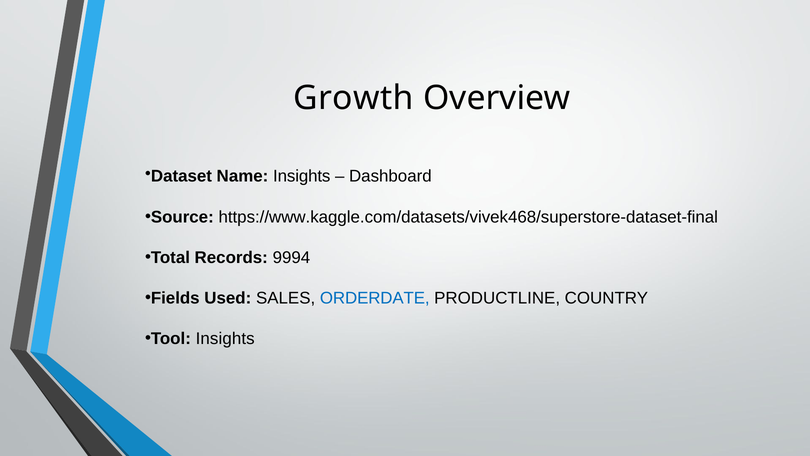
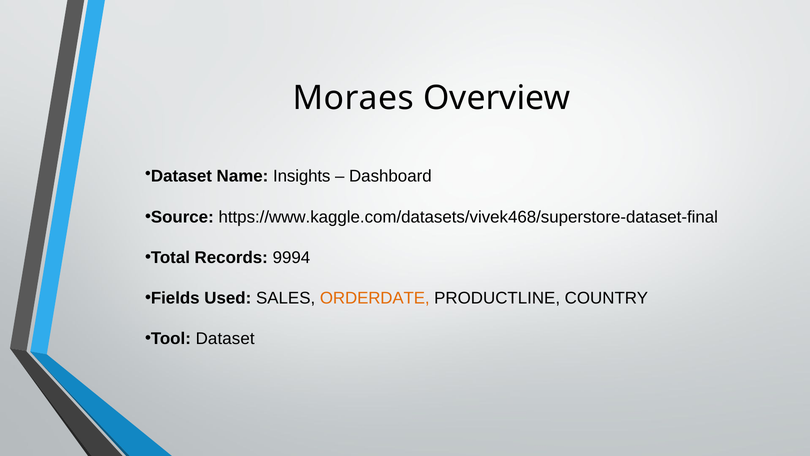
Growth: Growth -> Moraes
ORDERDATE colour: blue -> orange
Tool Insights: Insights -> Dataset
